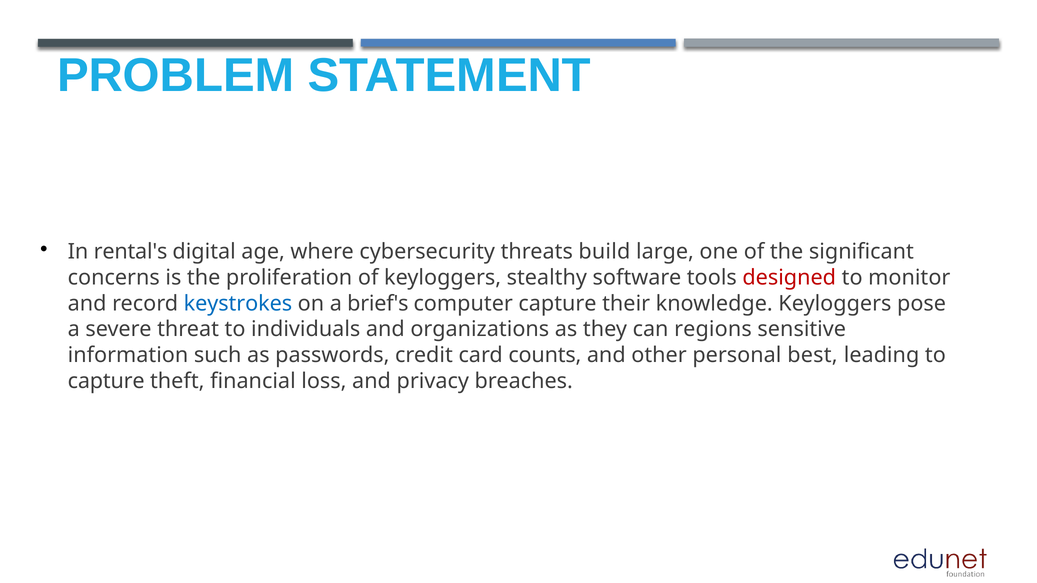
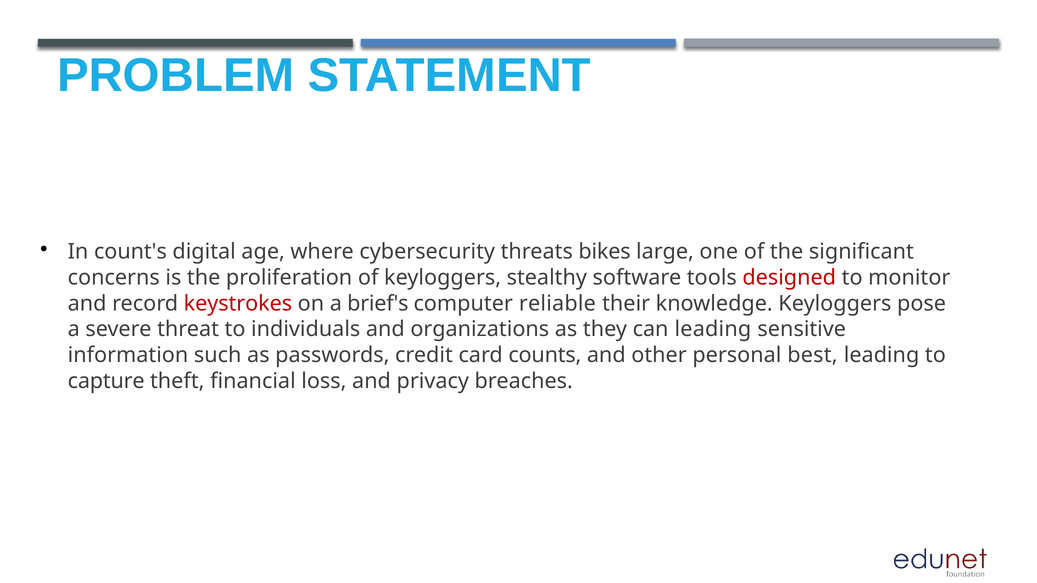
rental's: rental's -> count's
build: build -> bikes
keystrokes colour: blue -> red
computer capture: capture -> reliable
can regions: regions -> leading
